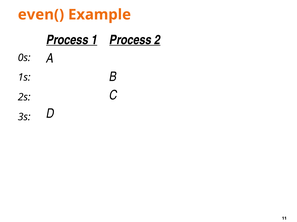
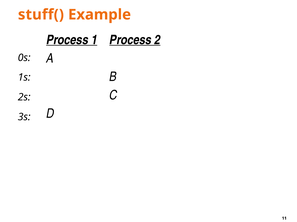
even(: even( -> stuff(
